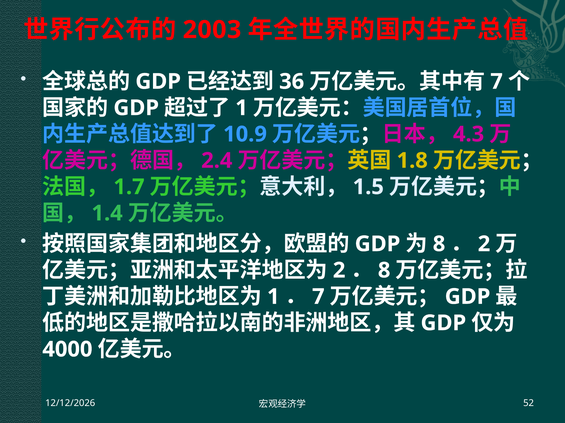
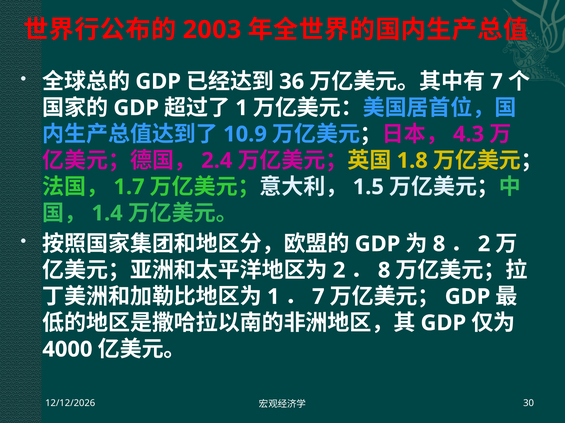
52: 52 -> 30
